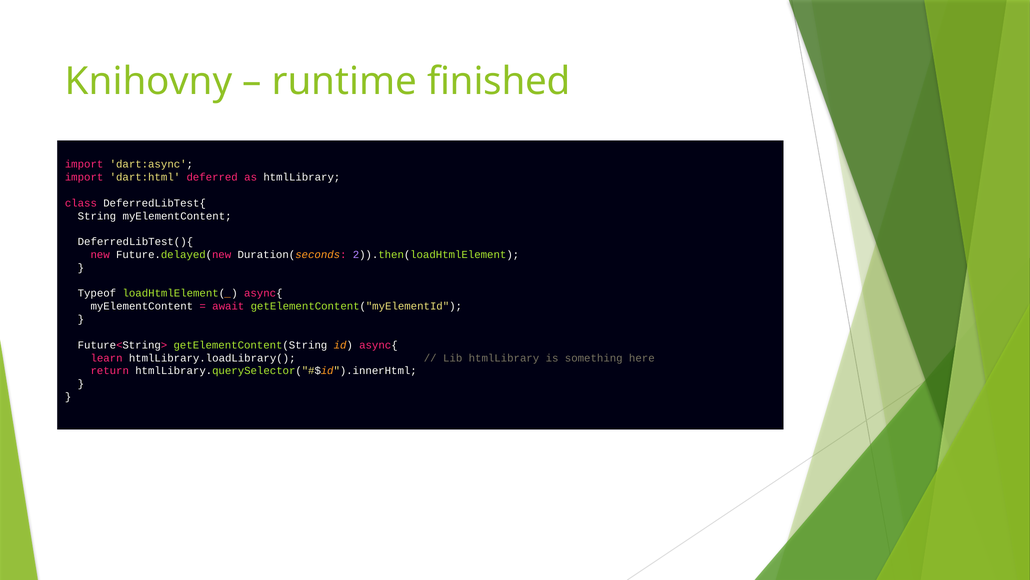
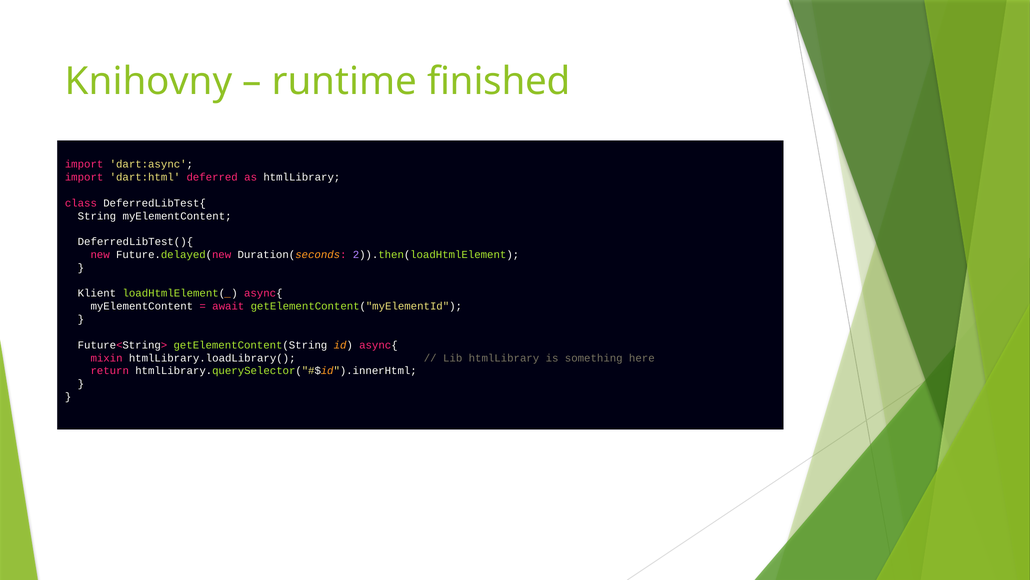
Typeof: Typeof -> Klient
learn: learn -> mixin
